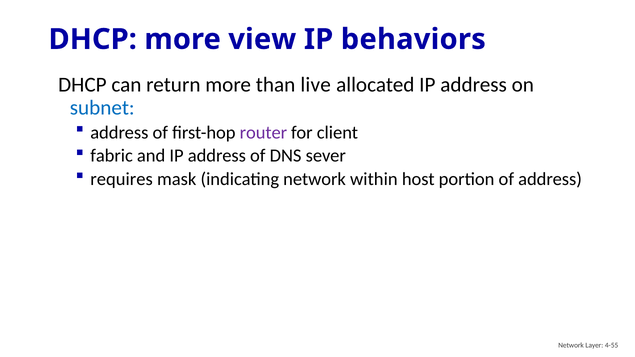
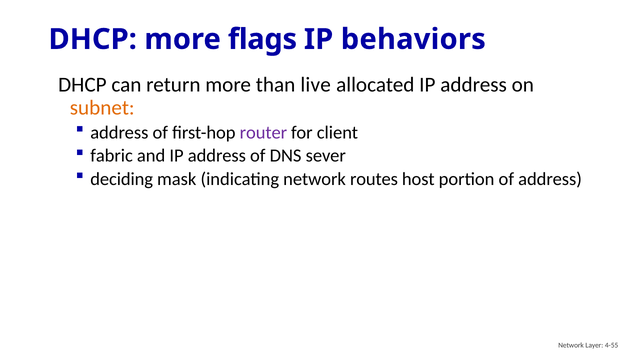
view: view -> flags
subnet colour: blue -> orange
requires: requires -> deciding
within: within -> routes
